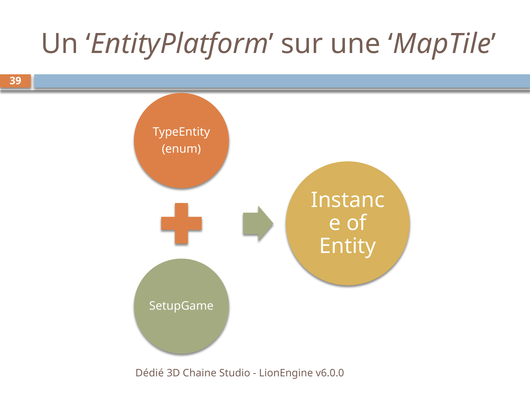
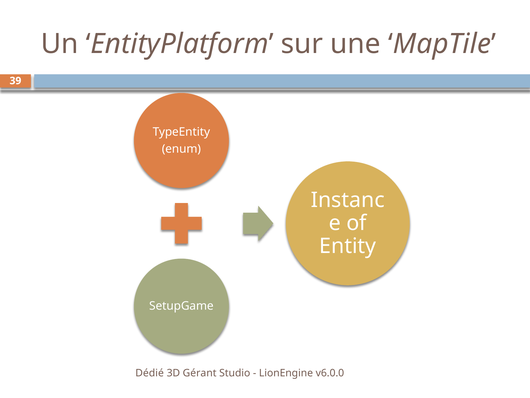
Chaine: Chaine -> Gérant
